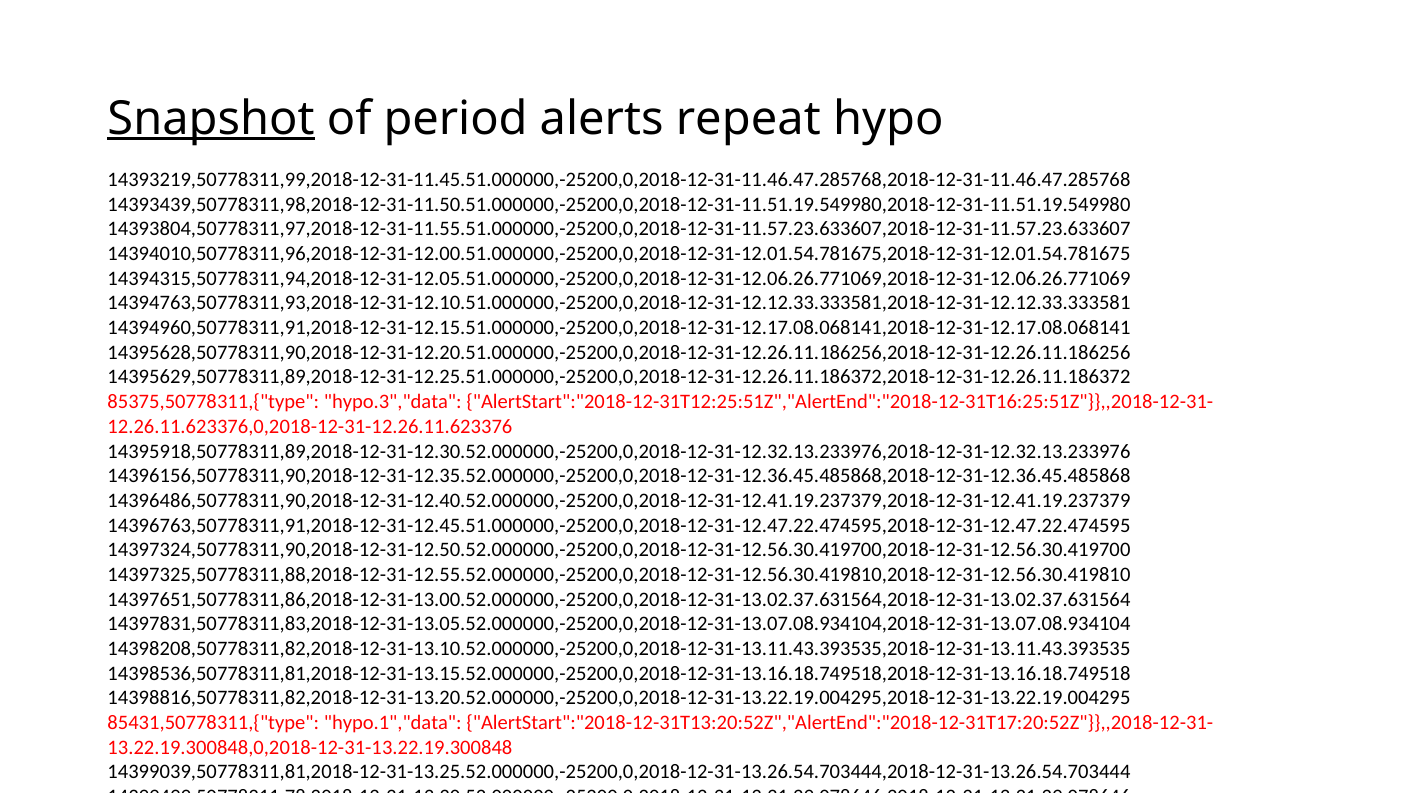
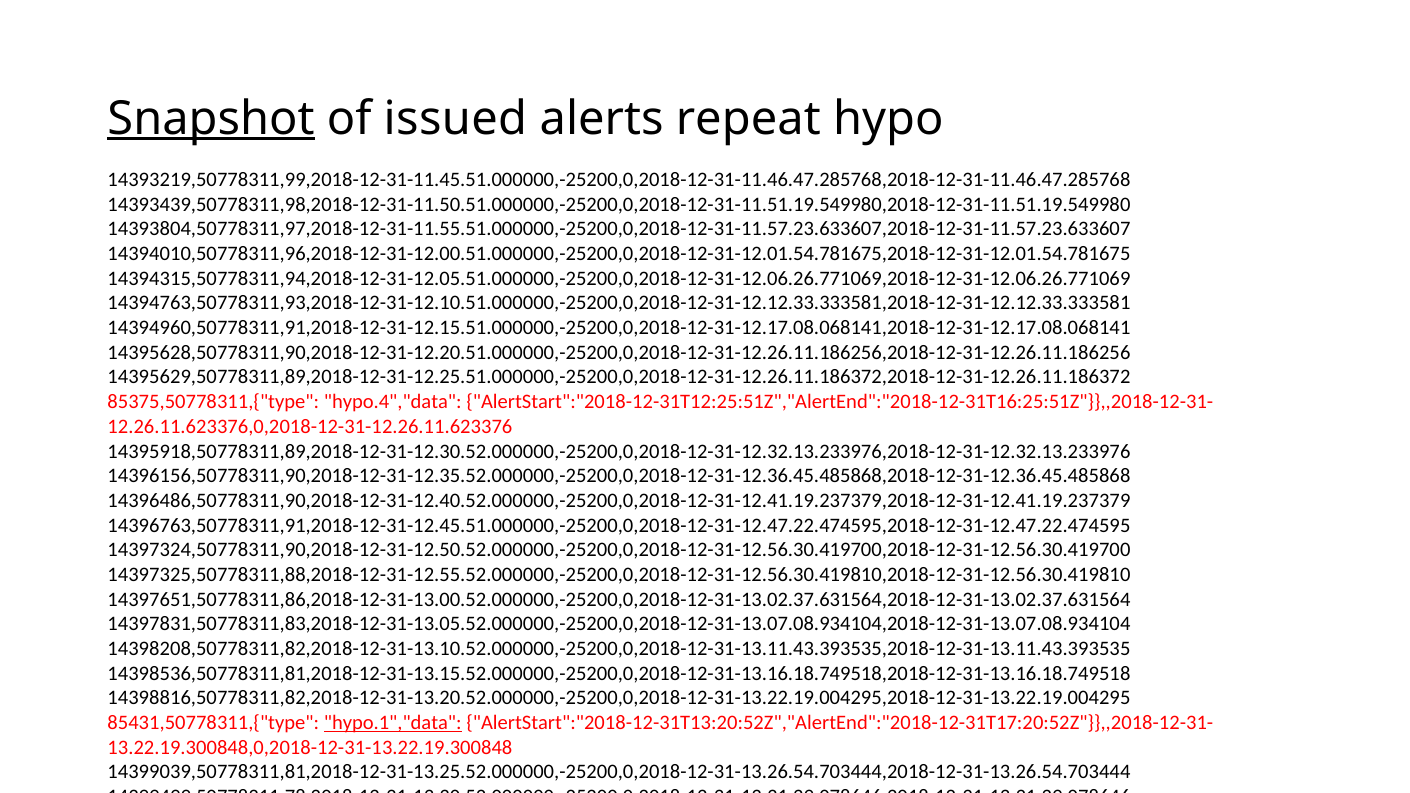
period: period -> issued
hypo.3","data: hypo.3","data -> hypo.4","data
hypo.1","data underline: none -> present
